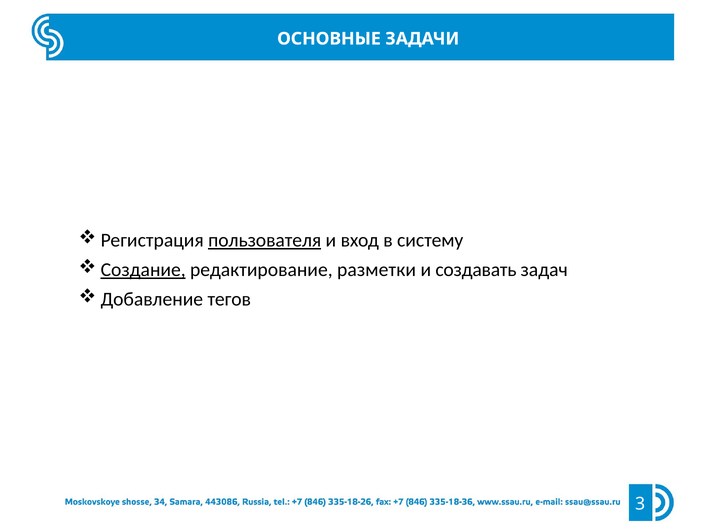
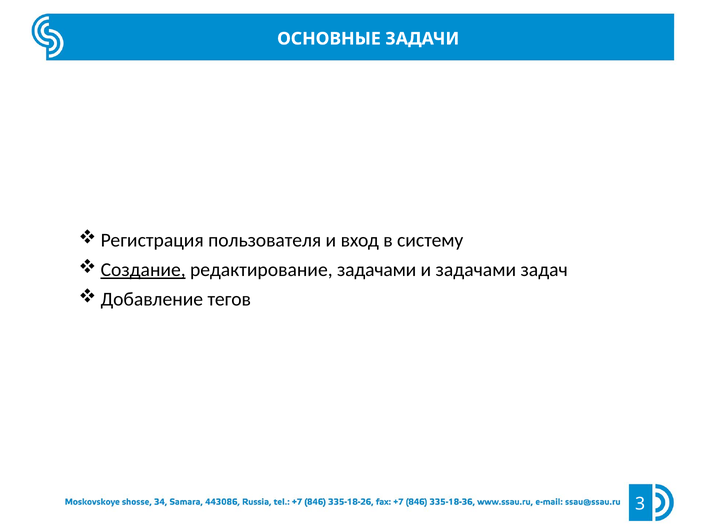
пользователя underline: present -> none
редактирование разметки: разметки -> задачами
и создавать: создавать -> задачами
